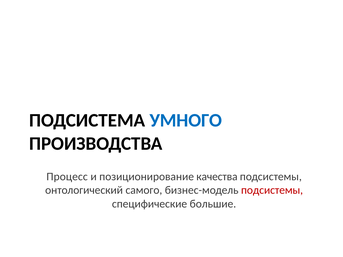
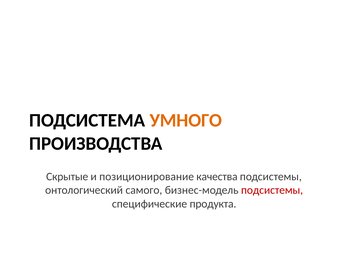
УМНОГО colour: blue -> orange
Процесс: Процесс -> Скрытые
большие: большие -> продукта
